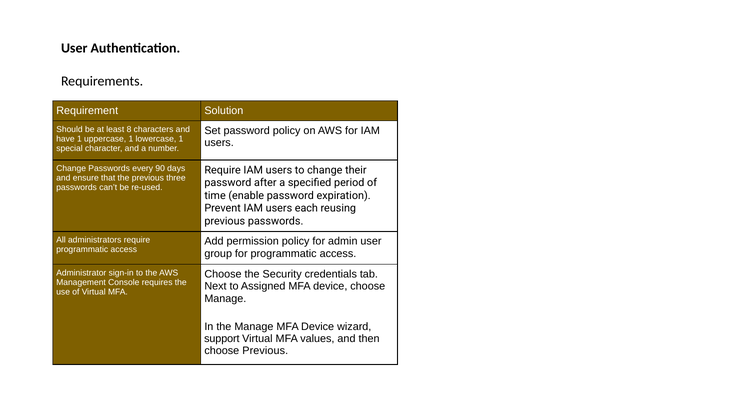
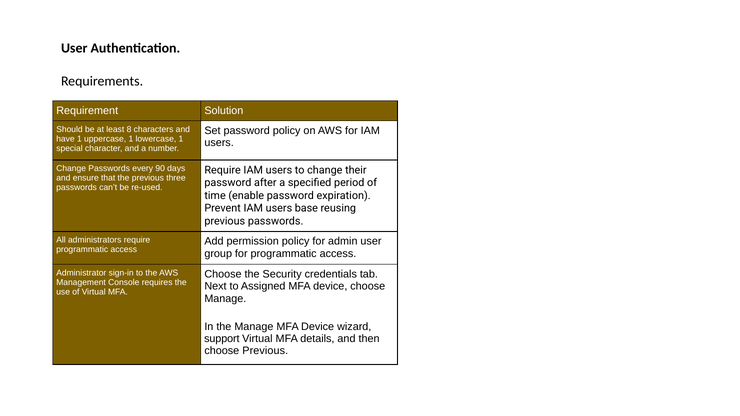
each: each -> base
values: values -> details
